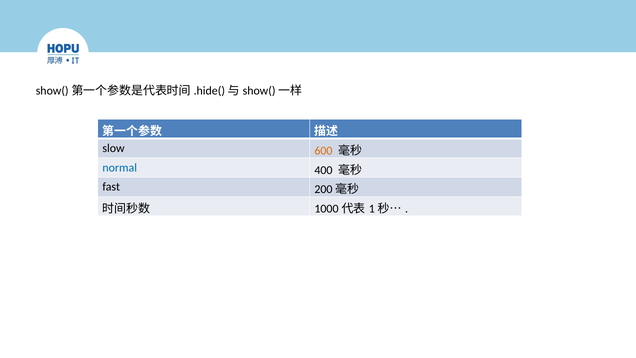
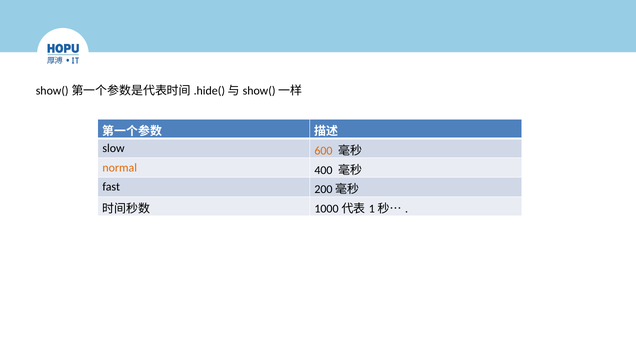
normal colour: blue -> orange
